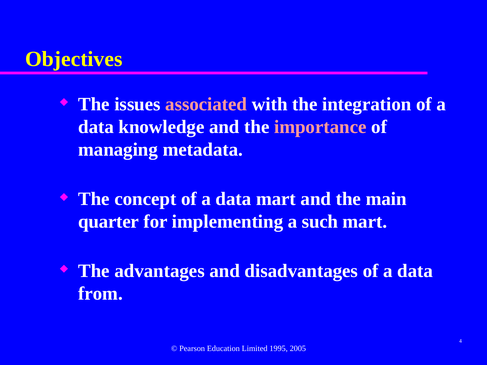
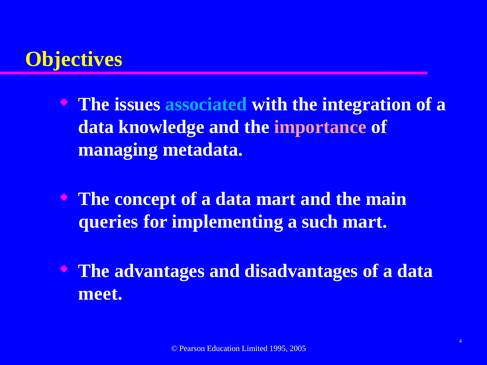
associated colour: pink -> light blue
quarter: quarter -> queries
from: from -> meet
